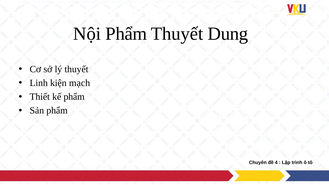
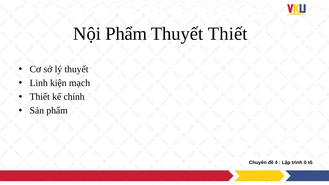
Thuyết Dung: Dung -> Thiết
kế phẩm: phẩm -> chính
